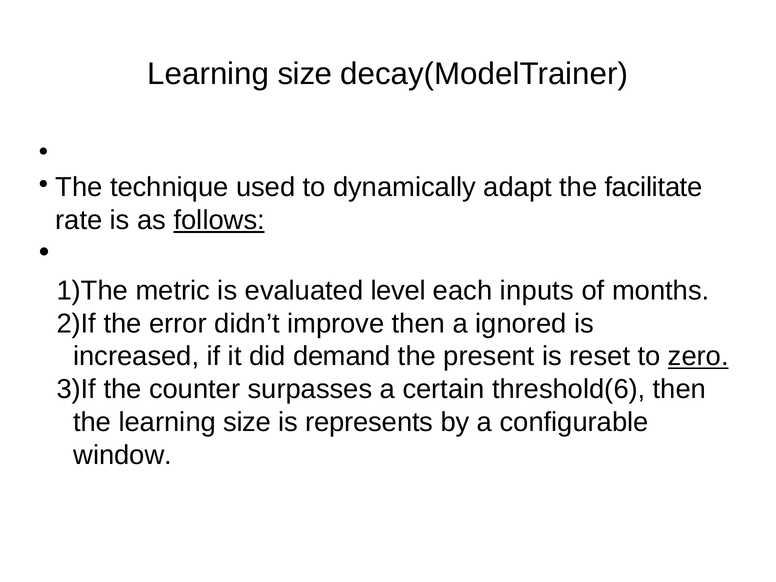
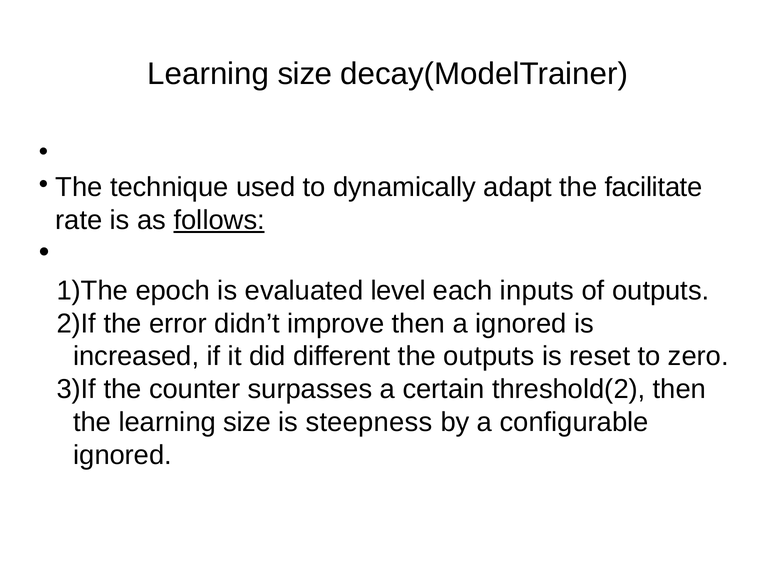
metric: metric -> epoch
of months: months -> outputs
demand: demand -> different
the present: present -> outputs
zero underline: present -> none
threshold(6: threshold(6 -> threshold(2
represents: represents -> steepness
window at (123, 455): window -> ignored
